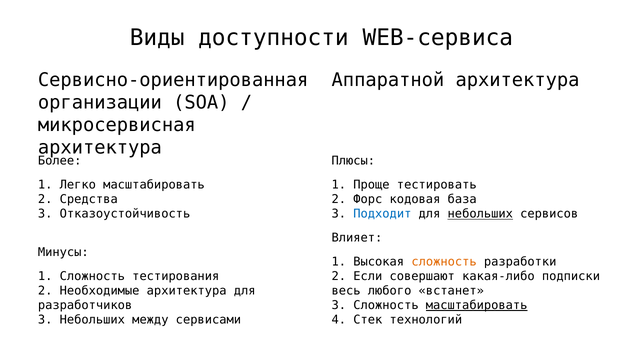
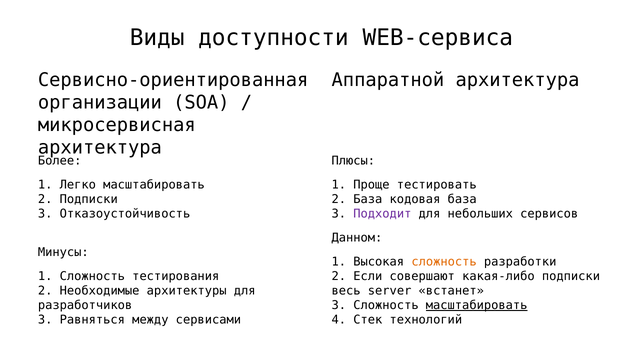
2 Средства: Средства -> Подписки
2 Форс: Форс -> База
Подходит colour: blue -> purple
небольших at (480, 214) underline: present -> none
Влияет: Влияет -> Данном
Необходимые архитектура: архитектура -> архитектуры
любого: любого -> server
3 Небольших: Небольших -> Равняться
